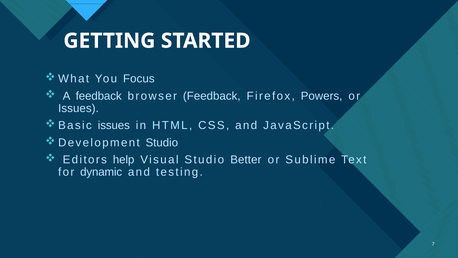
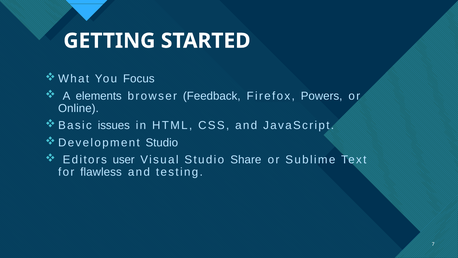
A feedback: feedback -> elements
Issues at (78, 108): Issues -> Online
help: help -> user
Better: Better -> Share
dynamic: dynamic -> flawless
